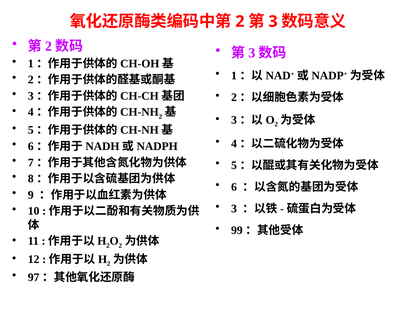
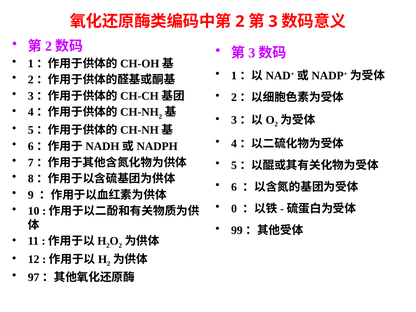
3 at (234, 209): 3 -> 0
